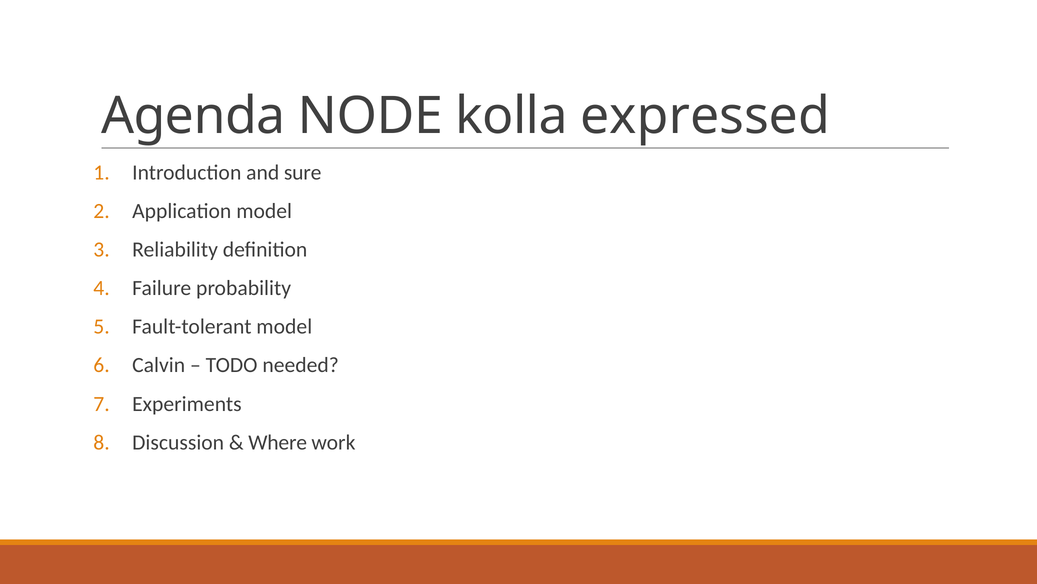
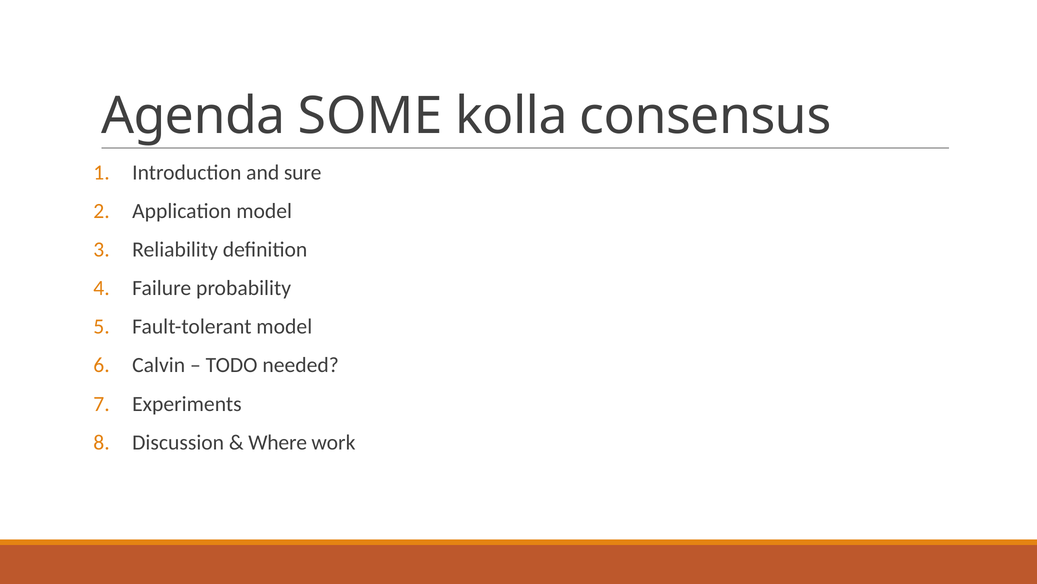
NODE: NODE -> SOME
expressed: expressed -> consensus
